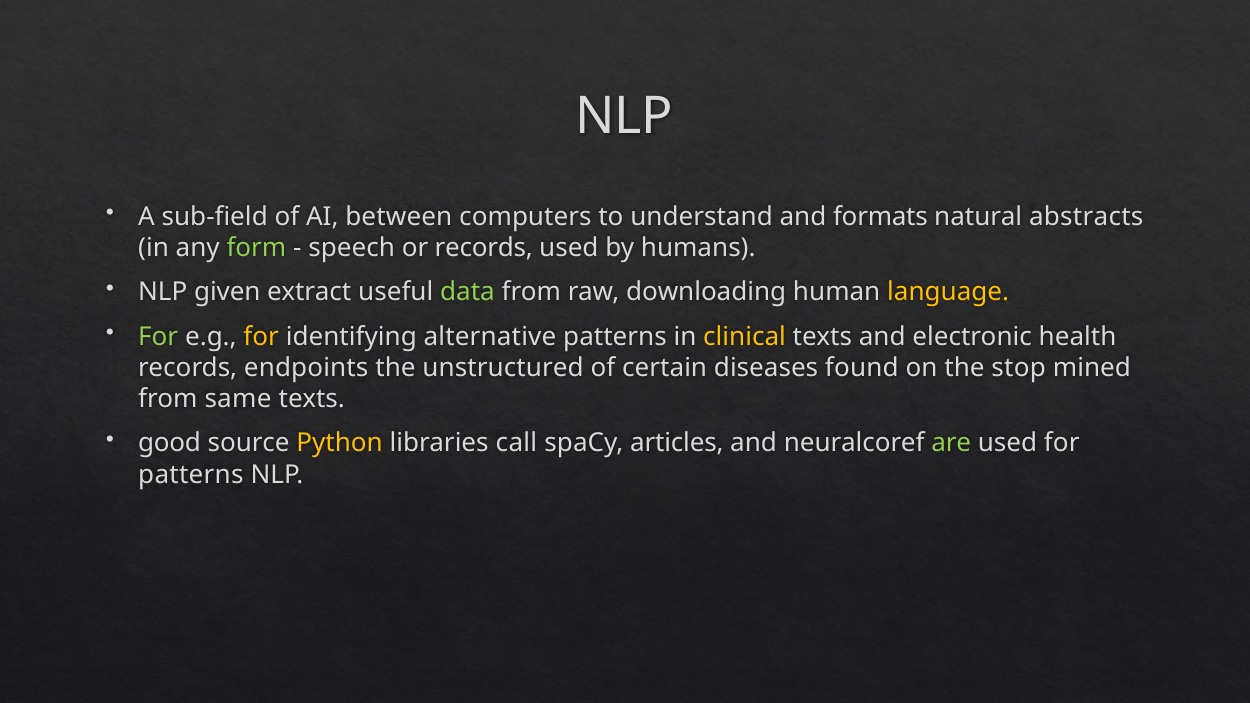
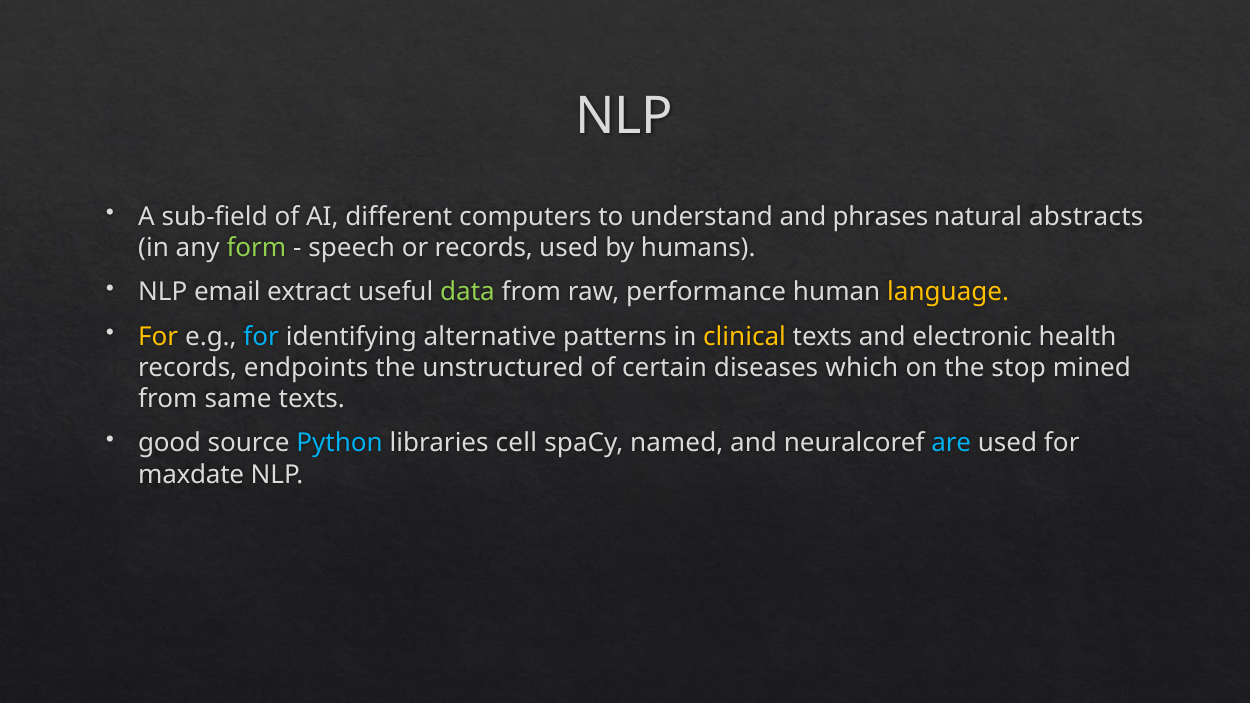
between: between -> different
formats: formats -> phrases
given: given -> email
downloading: downloading -> performance
For at (158, 337) colour: light green -> yellow
for at (261, 337) colour: yellow -> light blue
found: found -> which
Python colour: yellow -> light blue
call: call -> cell
articles: articles -> named
are colour: light green -> light blue
patterns at (191, 475): patterns -> maxdate
